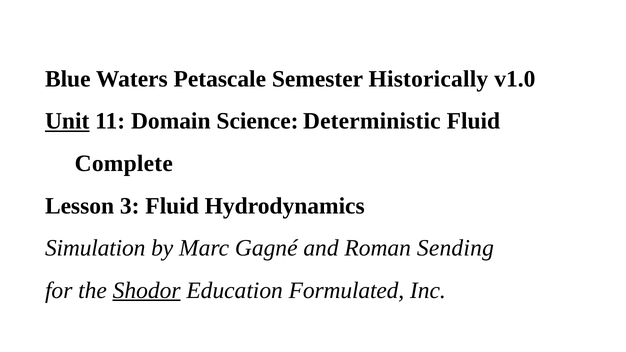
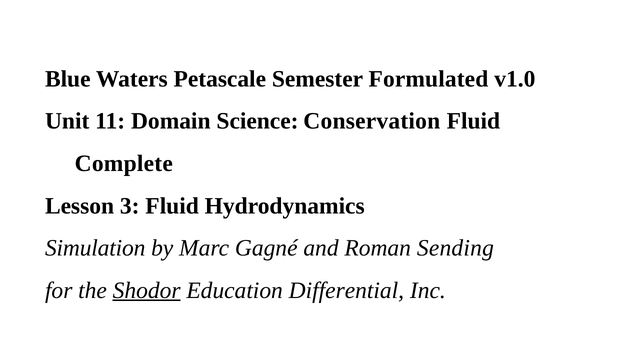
Historically: Historically -> Formulated
Unit underline: present -> none
Deterministic: Deterministic -> Conservation
Formulated: Formulated -> Differential
